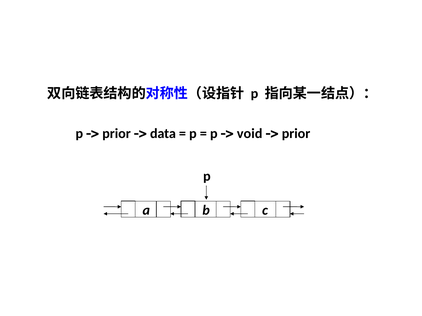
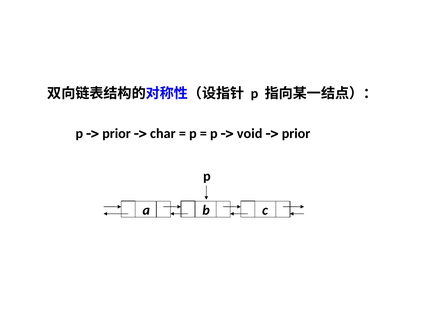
data: data -> char
